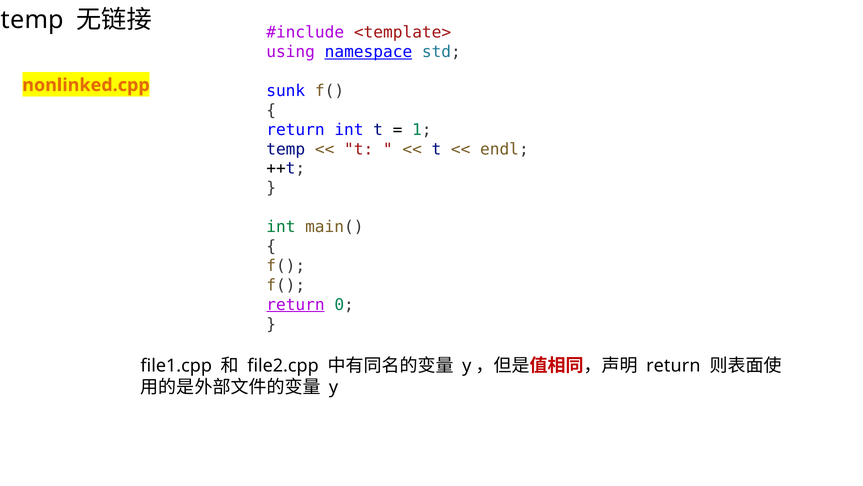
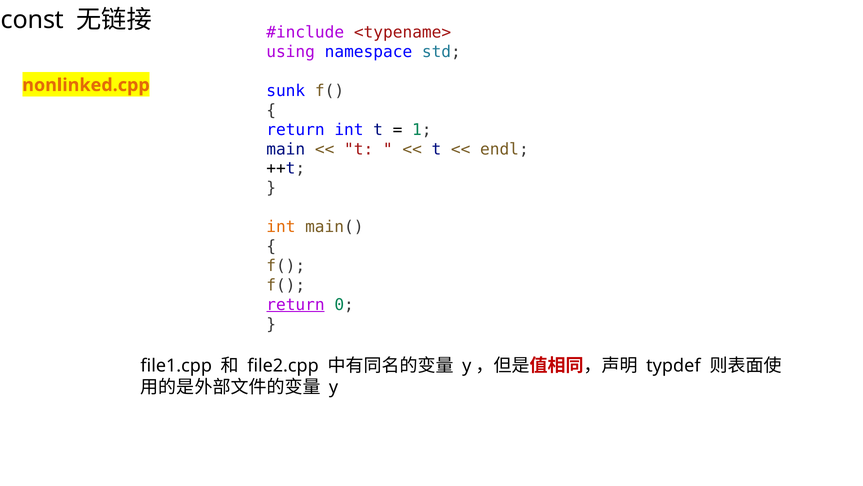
temp at (32, 20): temp -> const
<template>: <template> -> <typename>
namespace underline: present -> none
temp at (286, 149): temp -> main
int at (281, 227) colour: green -> orange
return at (673, 365): return -> typdef
